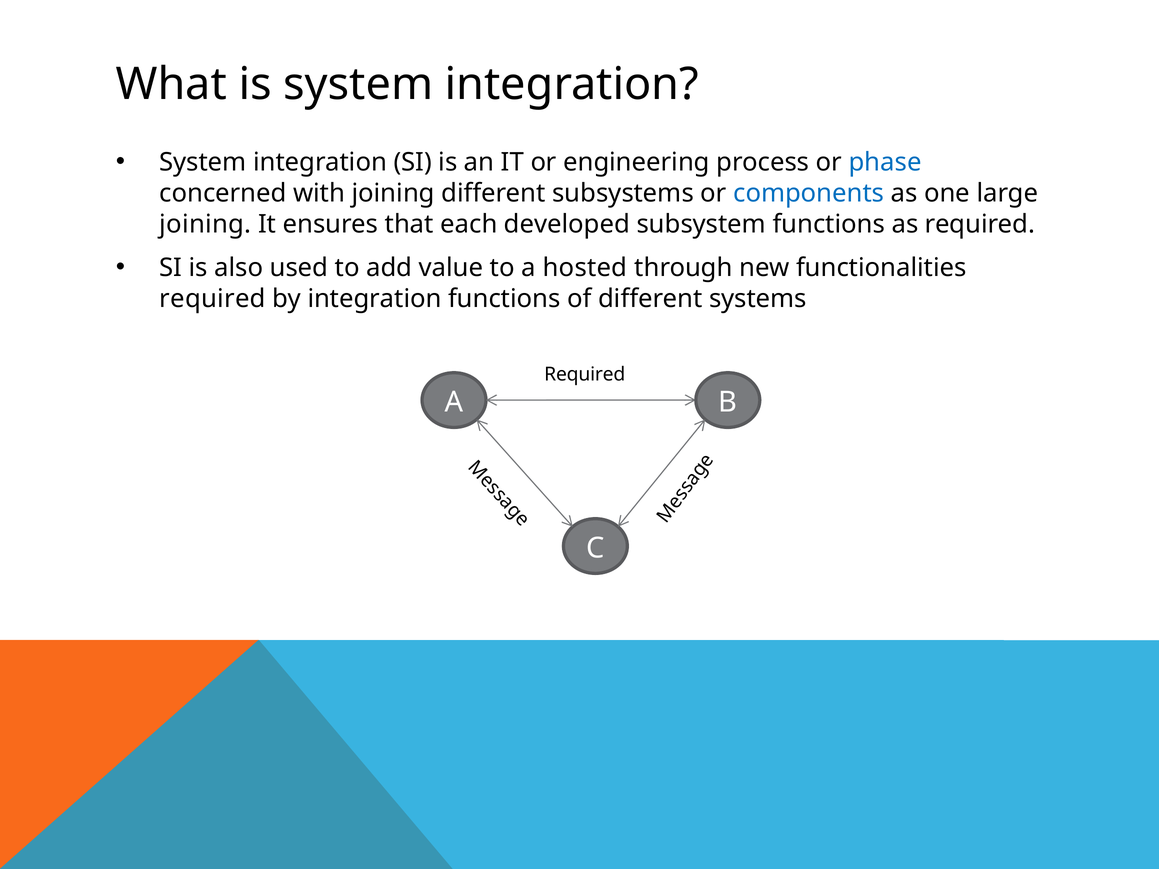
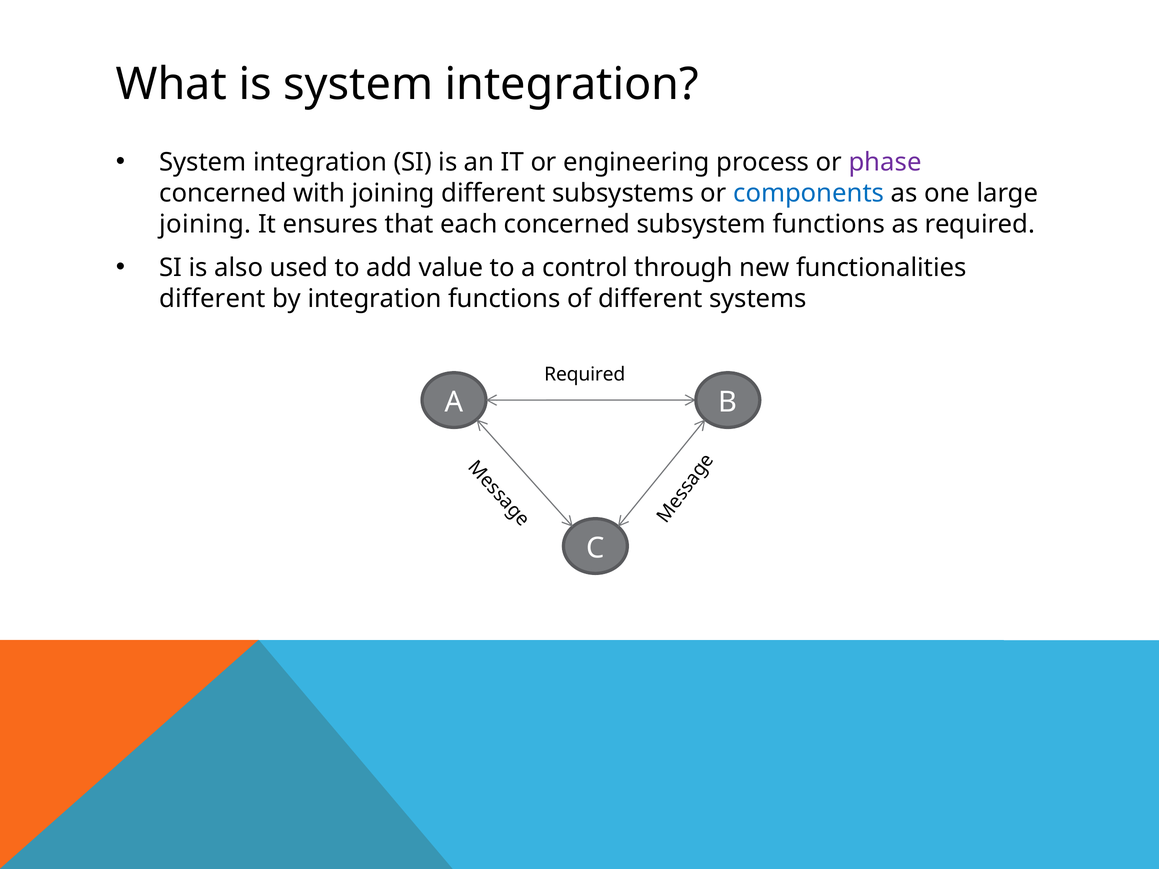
phase colour: blue -> purple
each developed: developed -> concerned
hosted: hosted -> control
required at (213, 299): required -> different
